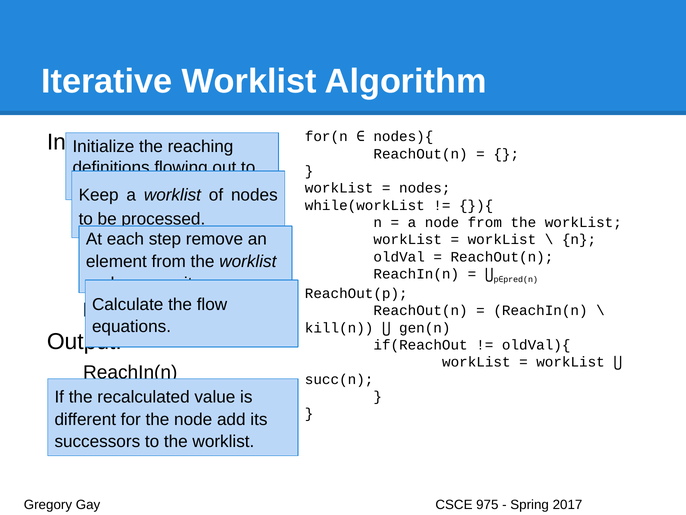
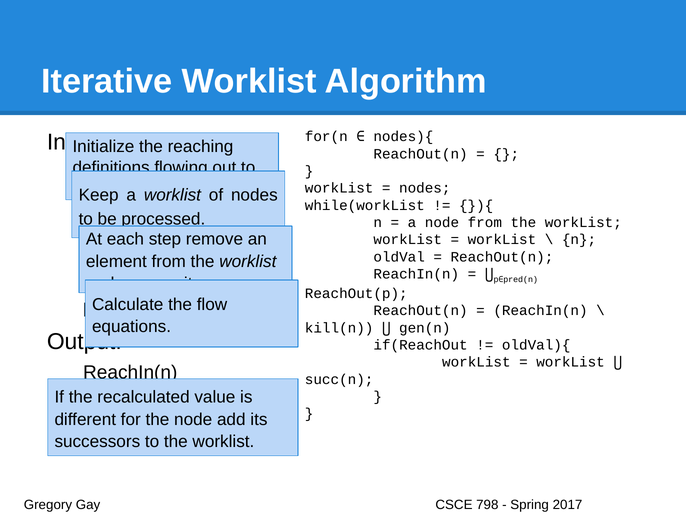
975: 975 -> 798
